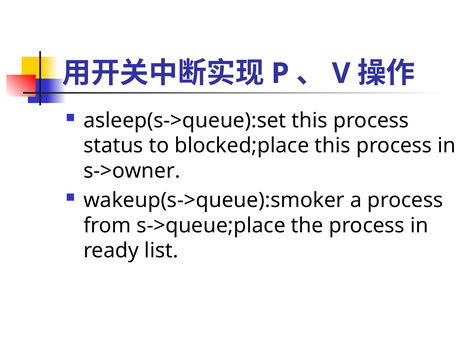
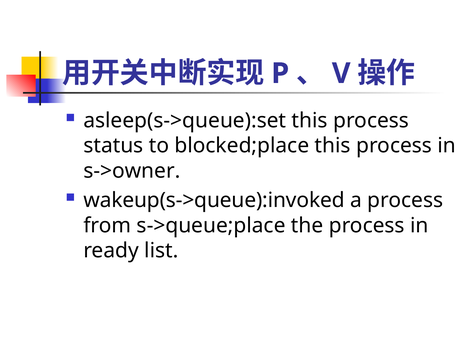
wakeup(s->queue):smoker: wakeup(s->queue):smoker -> wakeup(s->queue):invoked
